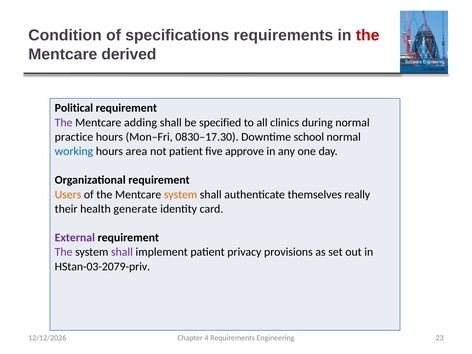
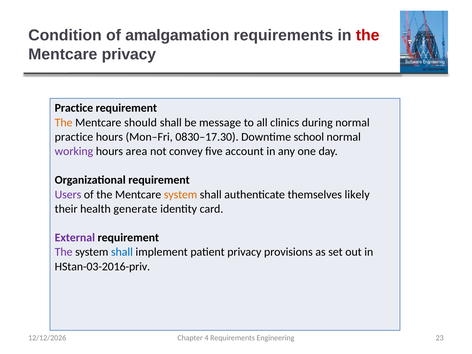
specifications: specifications -> amalgamation
Mentcare derived: derived -> privacy
Political at (74, 108): Political -> Practice
The at (64, 122) colour: purple -> orange
adding: adding -> should
specified: specified -> message
working colour: blue -> purple
not patient: patient -> convey
approve: approve -> account
Users colour: orange -> purple
really: really -> likely
shall at (122, 252) colour: purple -> blue
HStan-03-2079-priv: HStan-03-2079-priv -> HStan-03-2016-priv
